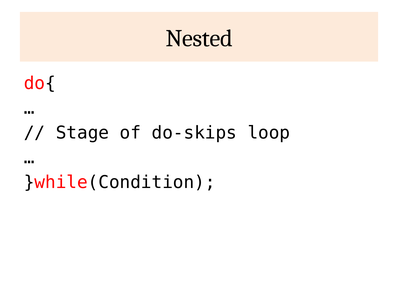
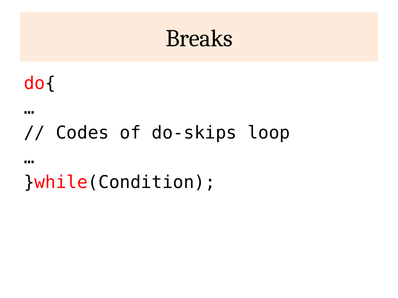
Nested: Nested -> Breaks
Stage: Stage -> Codes
